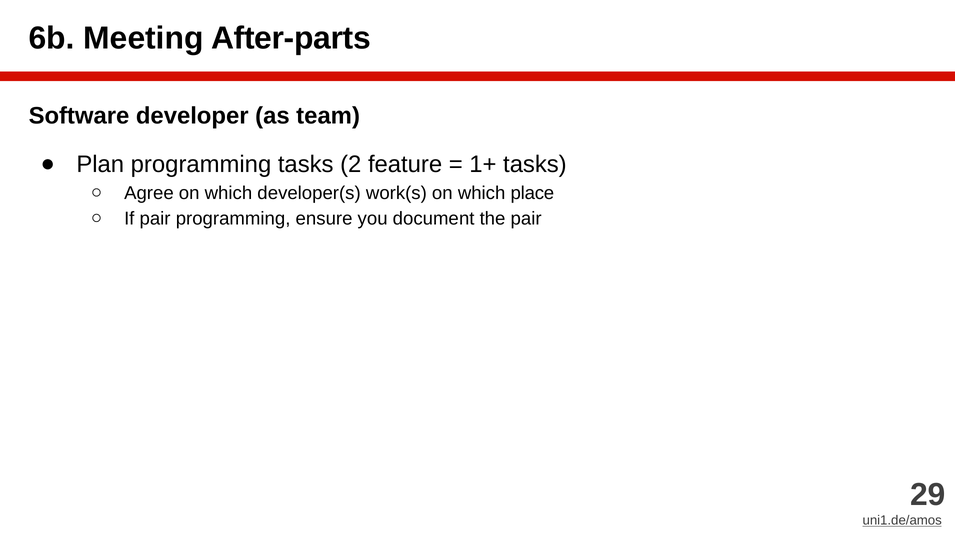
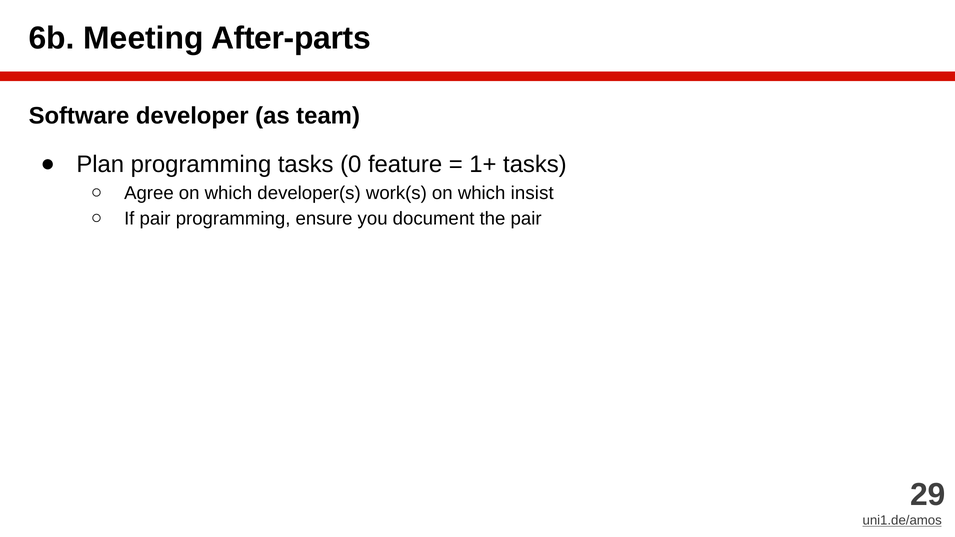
2: 2 -> 0
place: place -> insist
